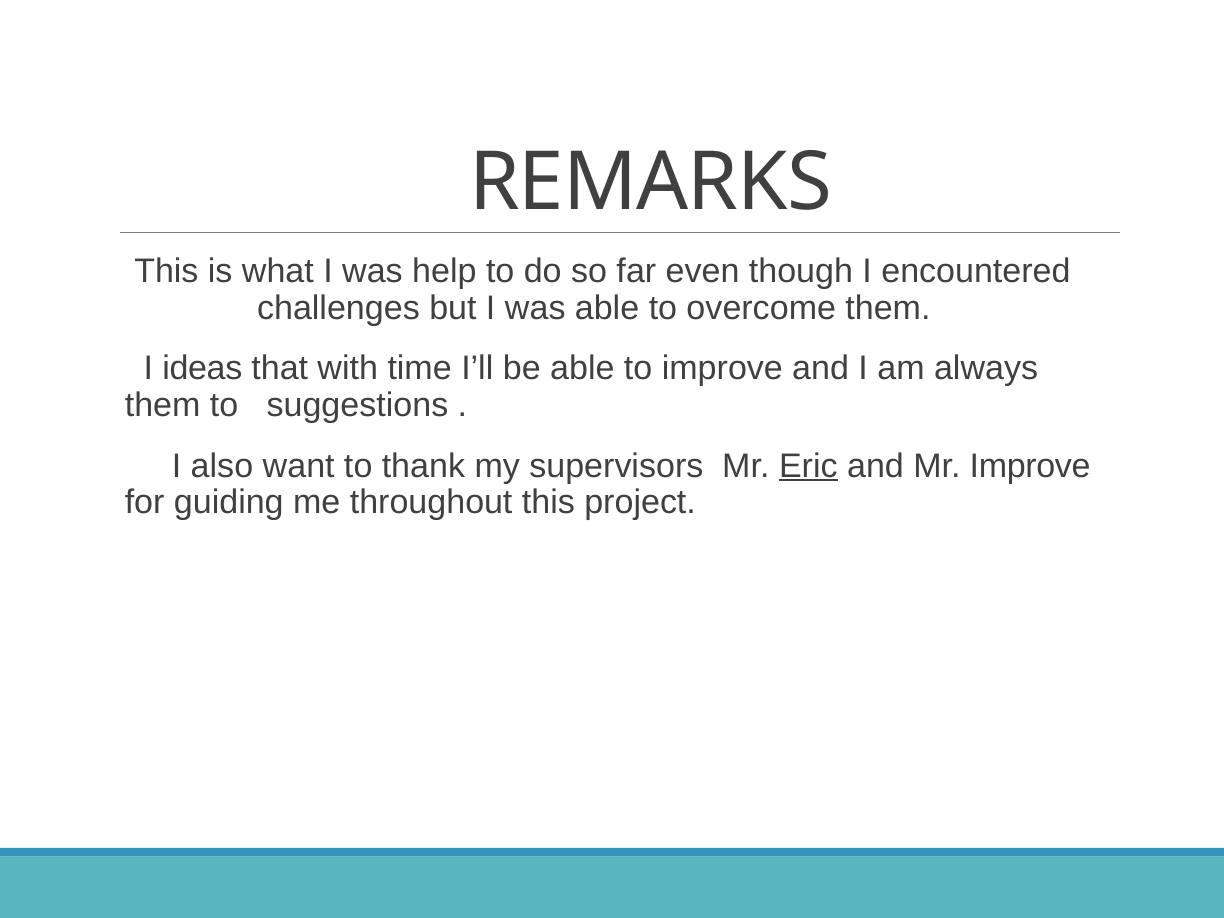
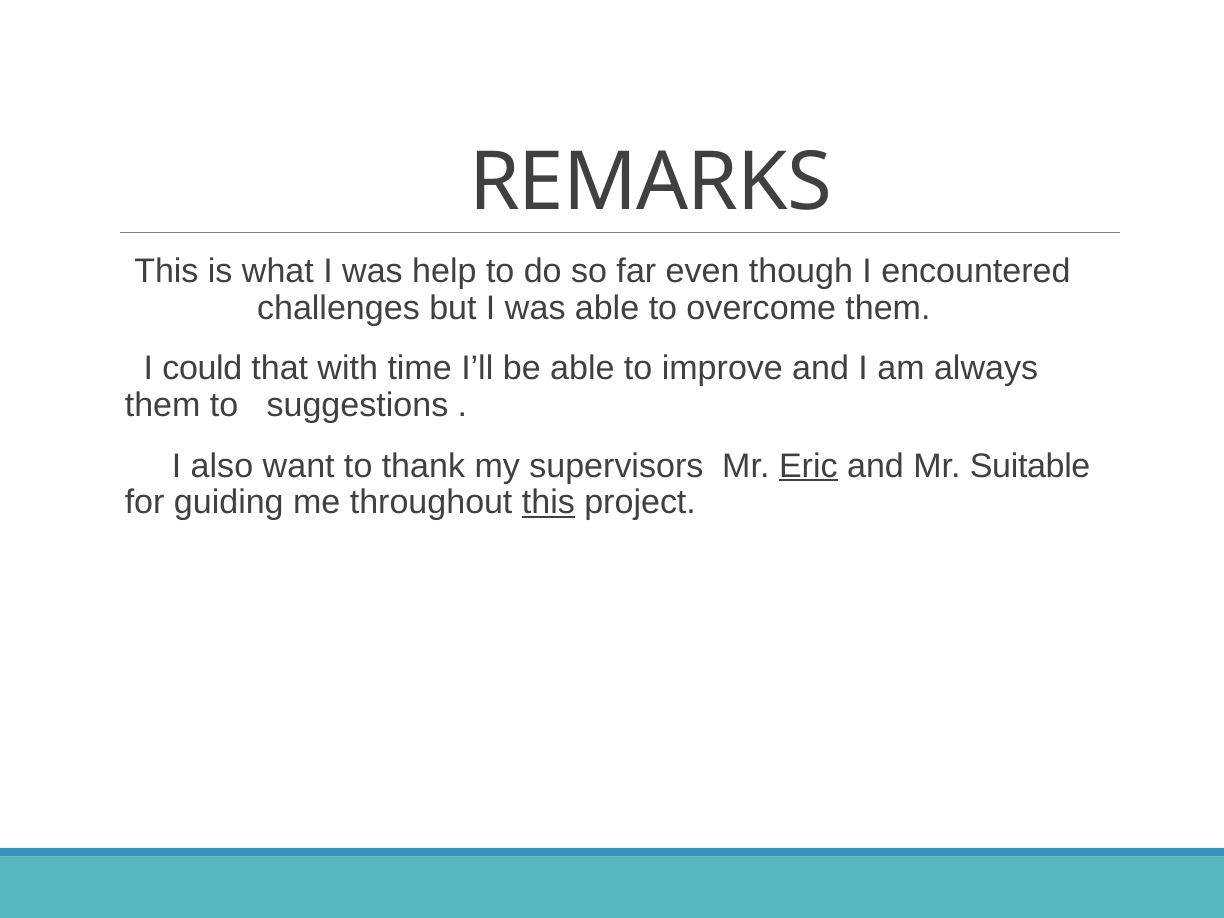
ideas: ideas -> could
Mr Improve: Improve -> Suitable
this at (548, 503) underline: none -> present
